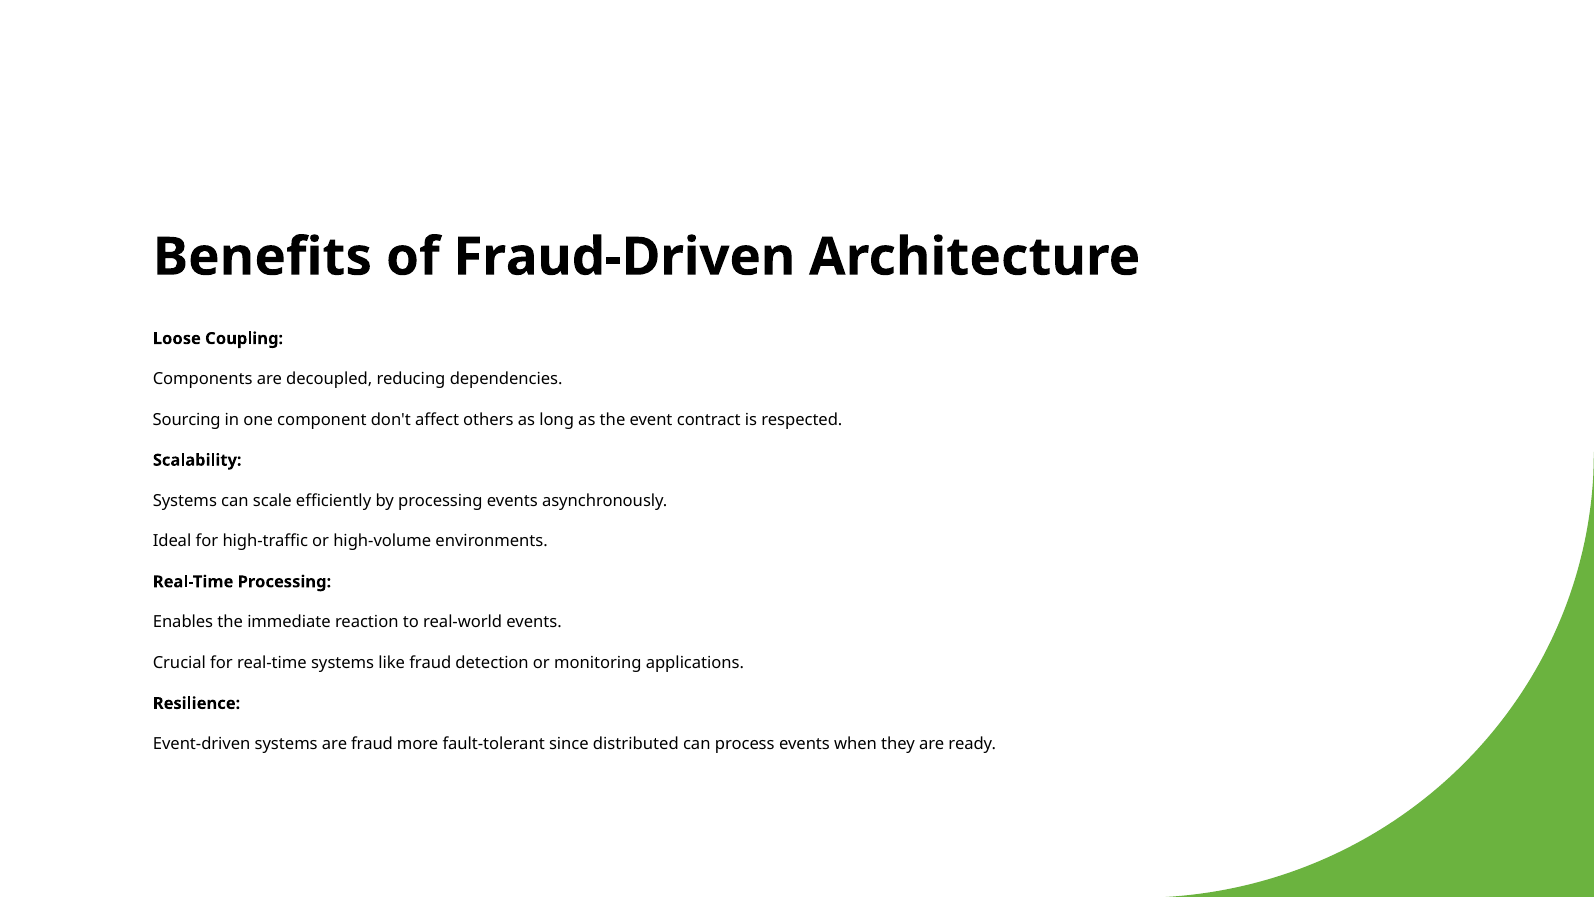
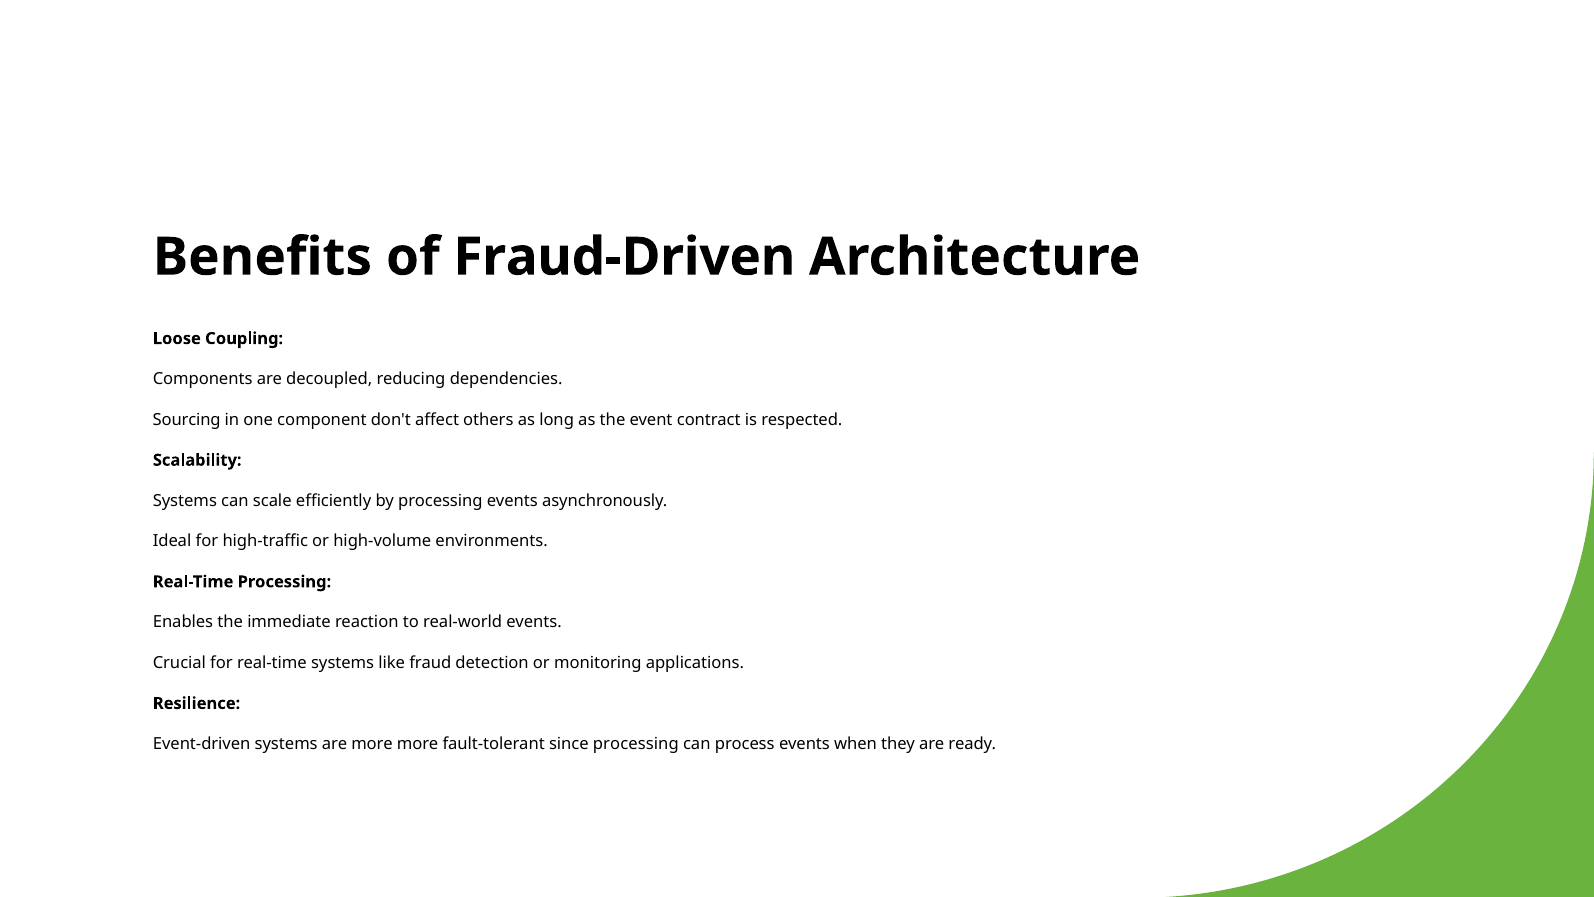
are fraud: fraud -> more
since distributed: distributed -> processing
